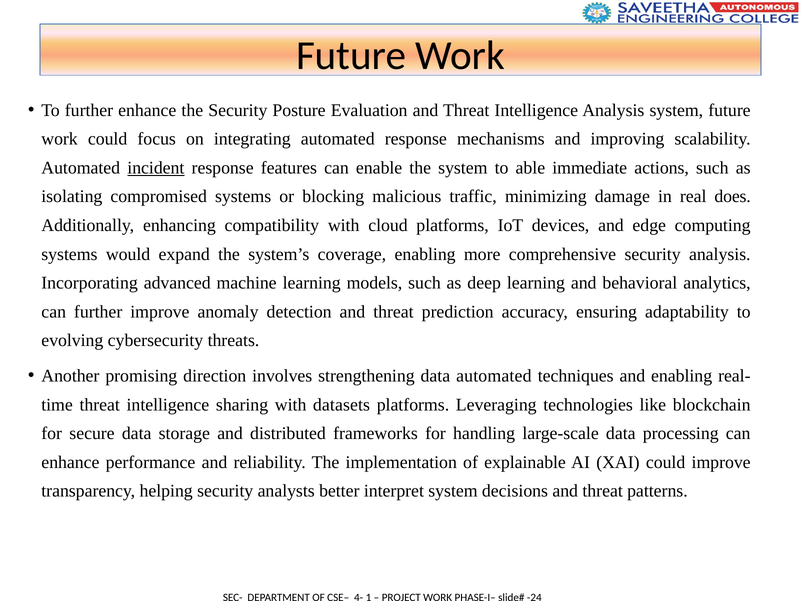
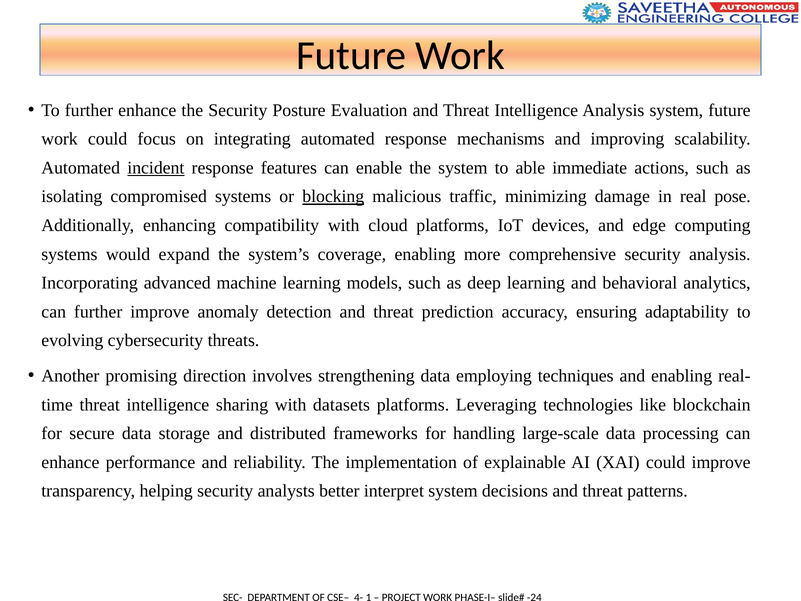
blocking underline: none -> present
does: does -> pose
data automated: automated -> employing
